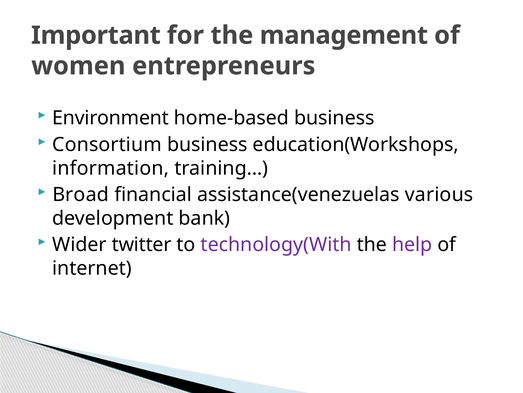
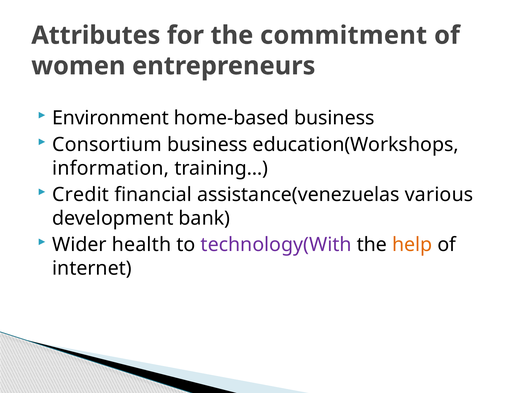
Important: Important -> Attributes
management: management -> commitment
Broad: Broad -> Credit
twitter: twitter -> health
help colour: purple -> orange
